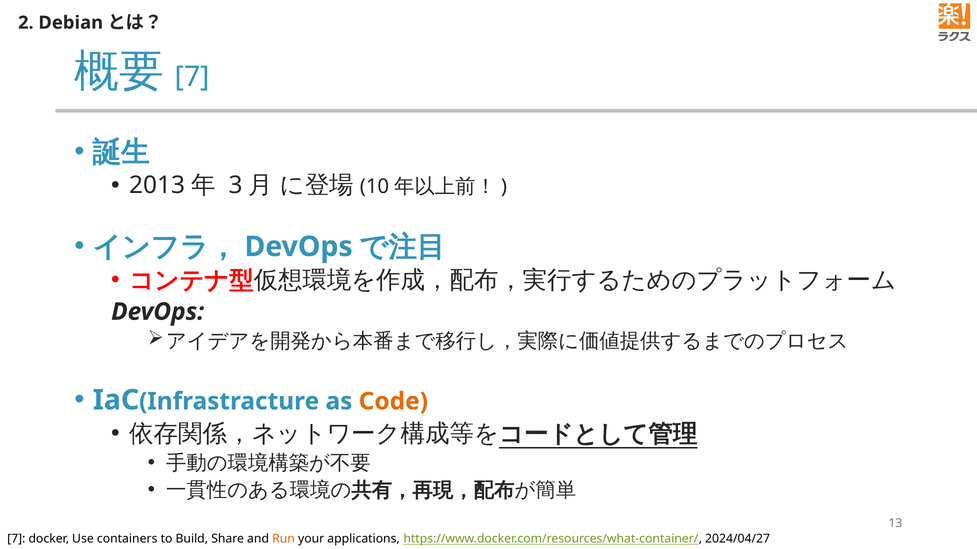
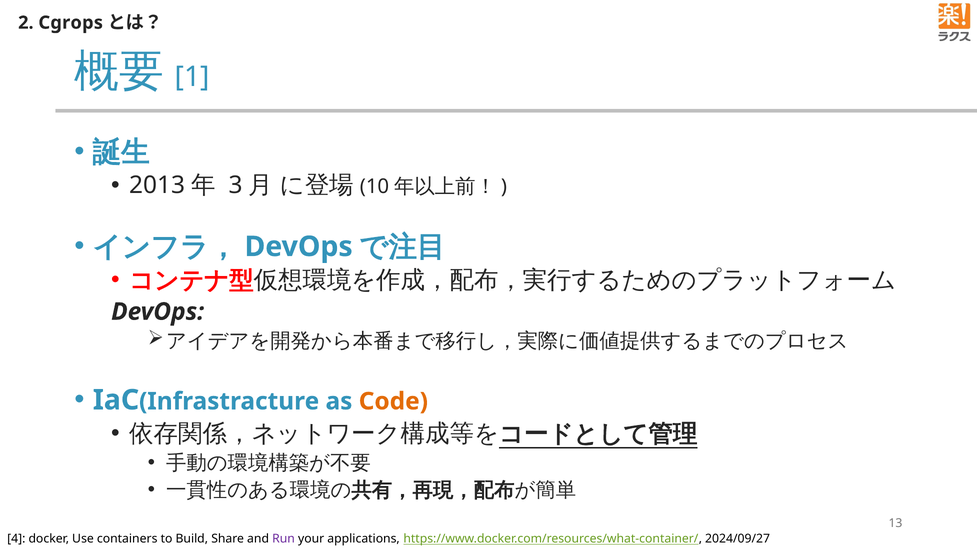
Debian: Debian -> Cgrops
7 at (192, 77): 7 -> 1
7 at (16, 539): 7 -> 4
Run colour: orange -> purple
2024/04/27: 2024/04/27 -> 2024/09/27
